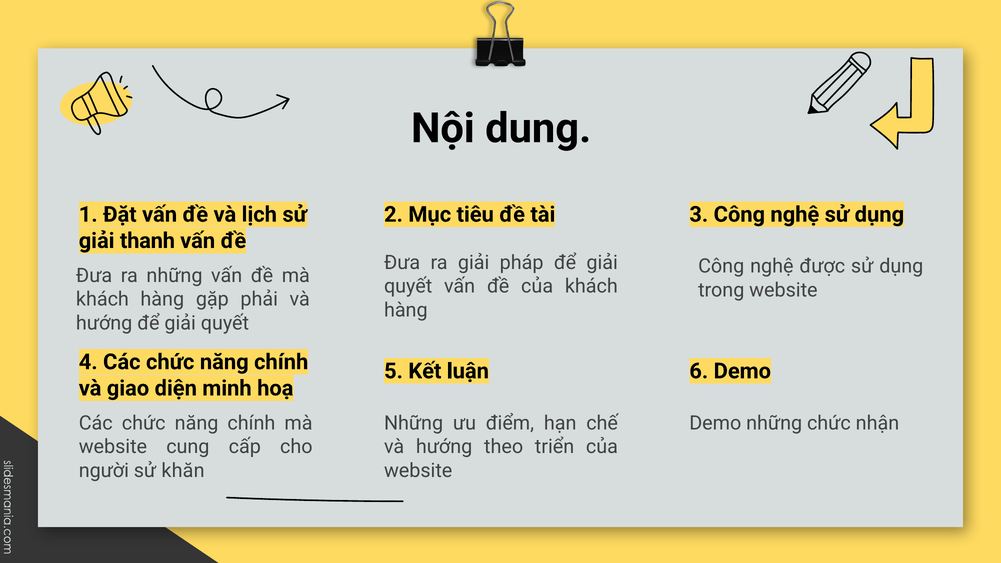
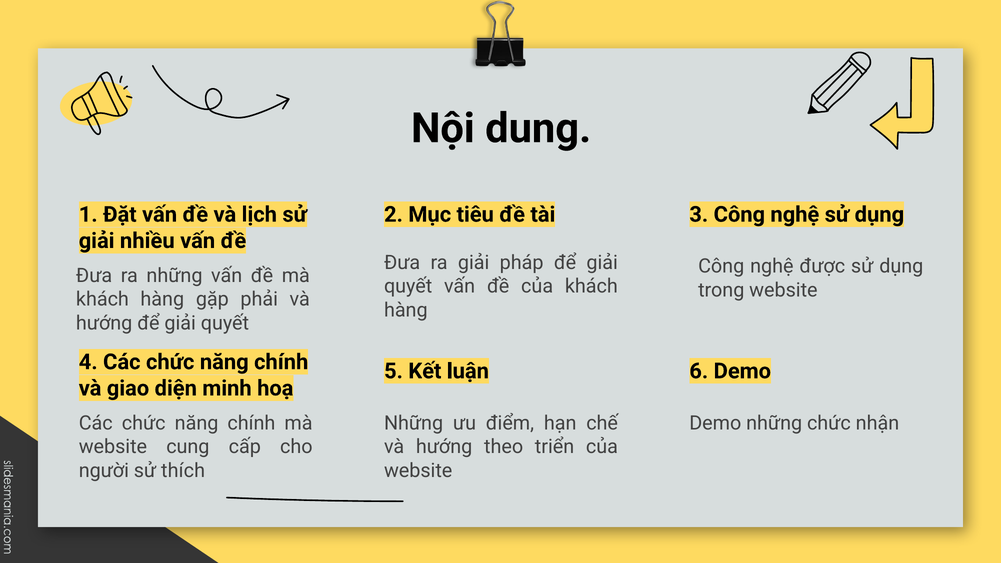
thanh: thanh -> nhiều
khăn: khăn -> thích
